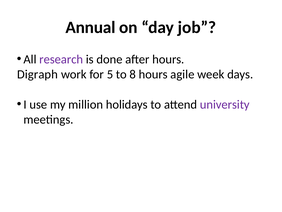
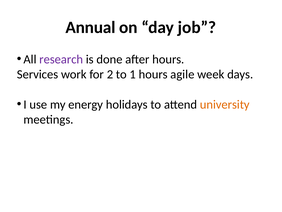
Digraph: Digraph -> Services
5: 5 -> 2
8: 8 -> 1
million: million -> energy
university colour: purple -> orange
